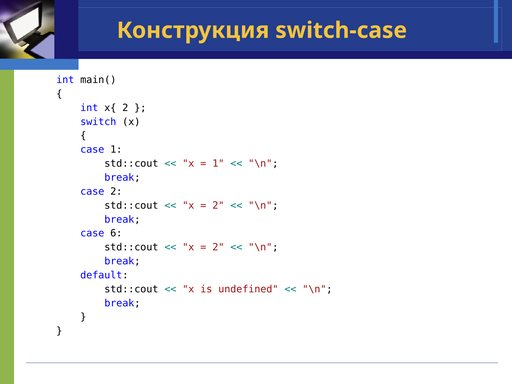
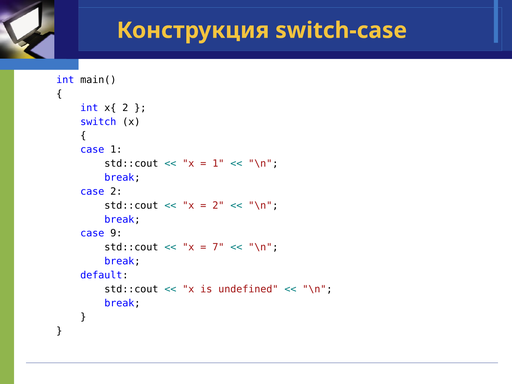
6: 6 -> 9
2 at (218, 247): 2 -> 7
